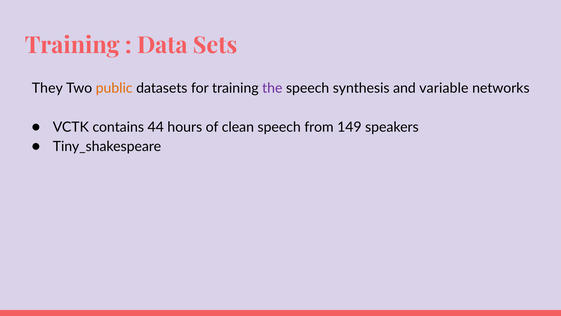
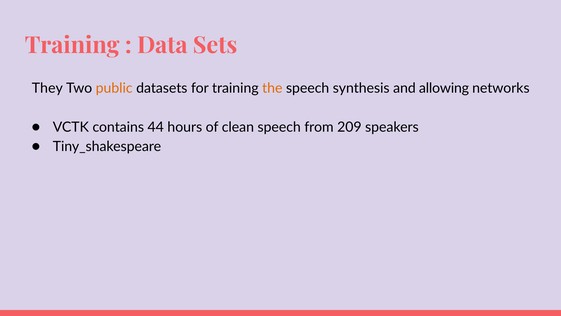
the colour: purple -> orange
variable: variable -> allowing
149: 149 -> 209
